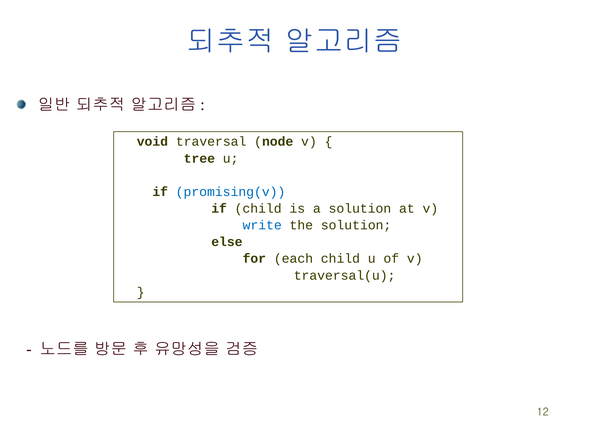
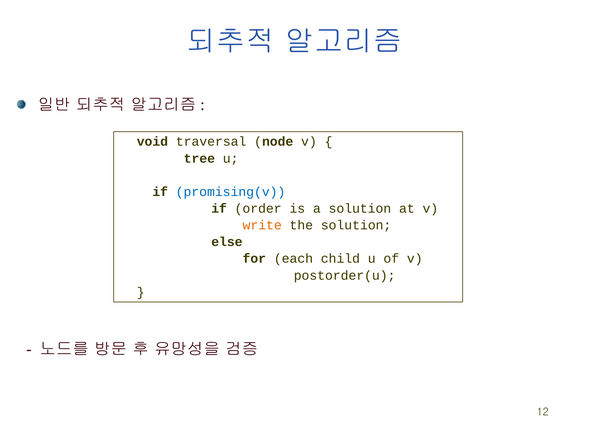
if child: child -> order
write colour: blue -> orange
traversal(u: traversal(u -> postorder(u
